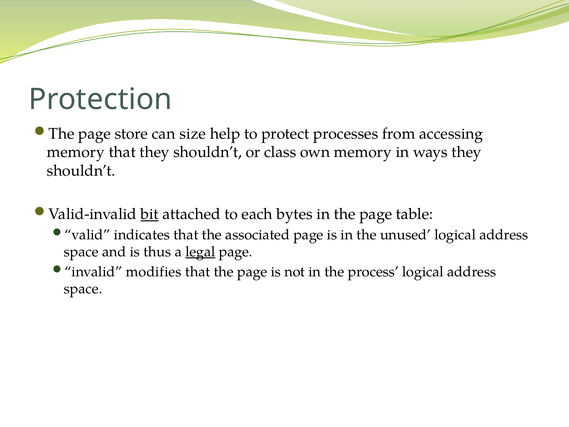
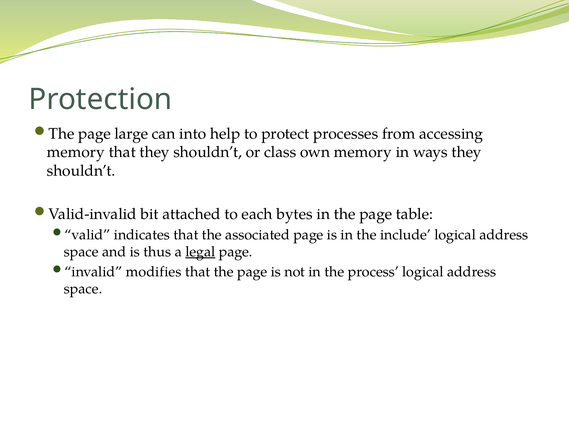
store: store -> large
size: size -> into
bit underline: present -> none
unused: unused -> include
